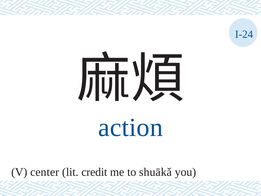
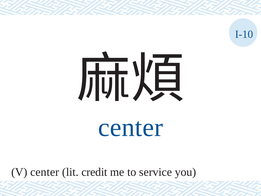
I-24: I-24 -> I-10
action at (130, 127): action -> center
shuākǎ: shuākǎ -> service
